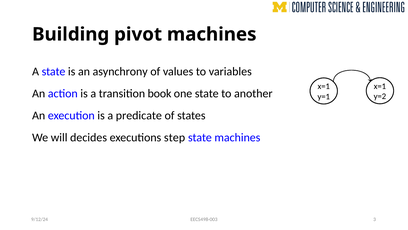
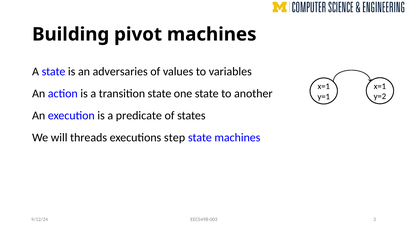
asynchrony: asynchrony -> adversaries
transition book: book -> state
decides: decides -> threads
